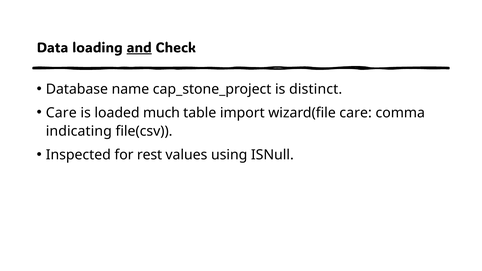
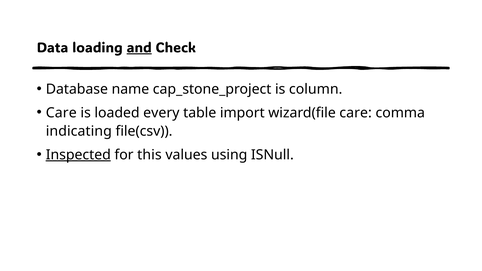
distinct: distinct -> column
much: much -> every
Inspected underline: none -> present
rest: rest -> this
